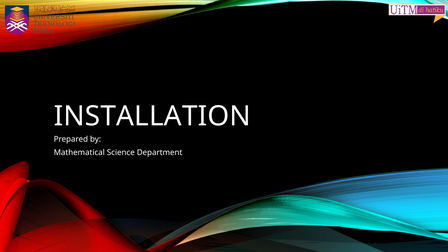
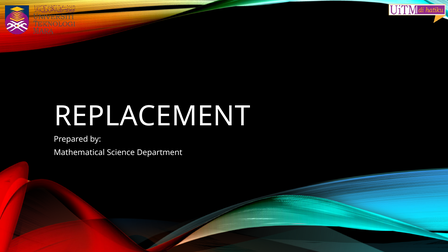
INSTALLATION: INSTALLATION -> REPLACEMENT
